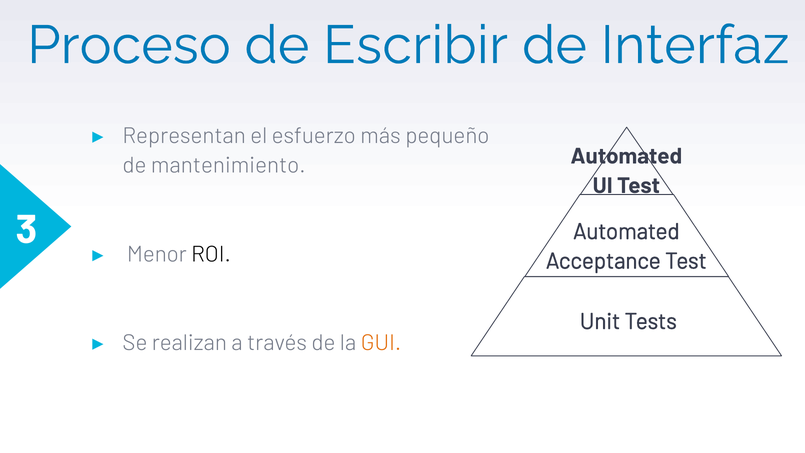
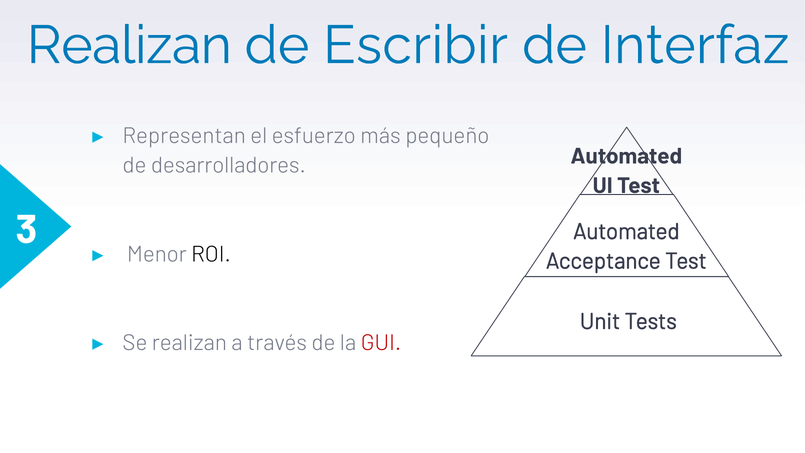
Proceso at (129, 45): Proceso -> Realizan
mantenimiento: mantenimiento -> desarrolladores
GUI colour: orange -> red
